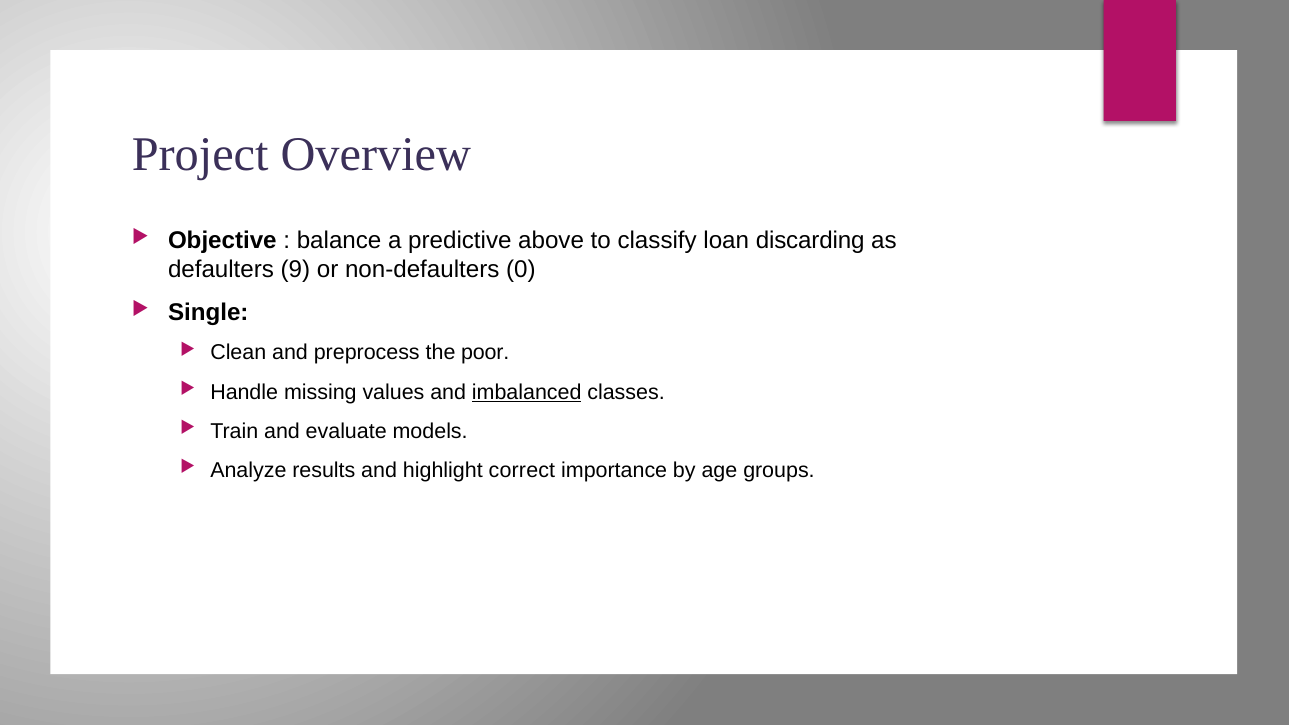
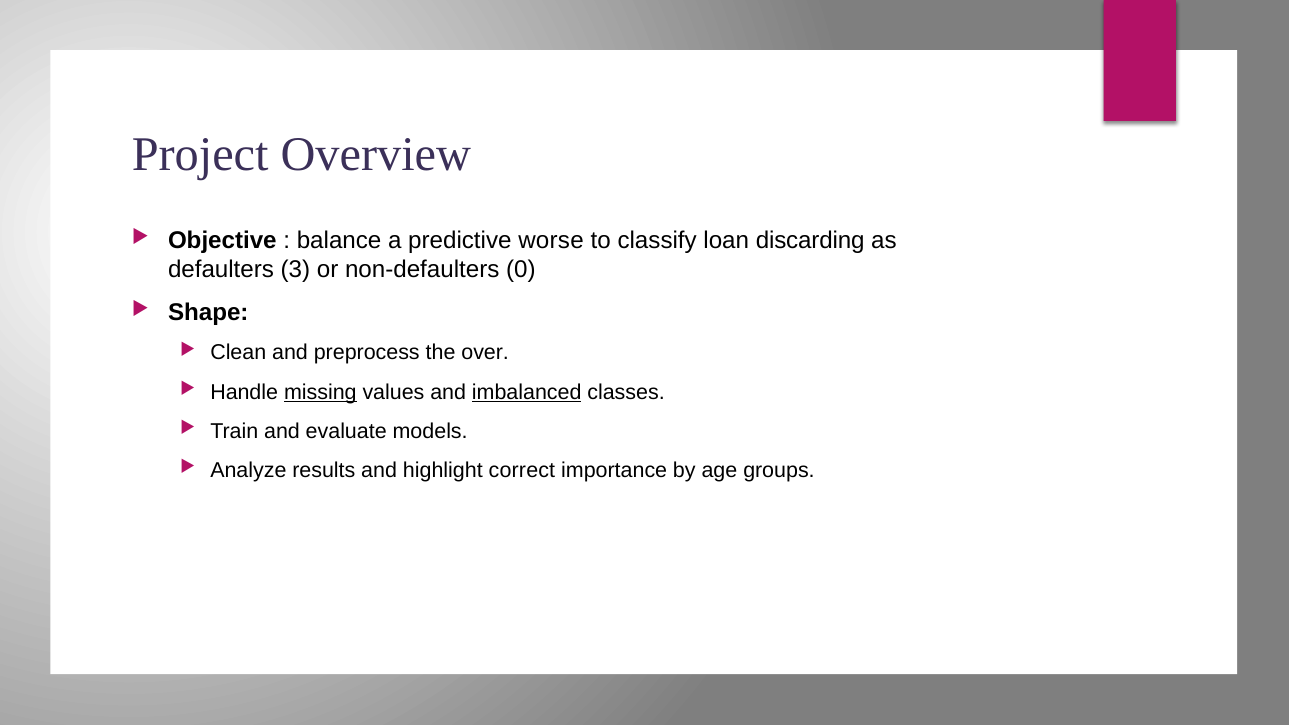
above: above -> worse
9: 9 -> 3
Single: Single -> Shape
poor: poor -> over
missing underline: none -> present
